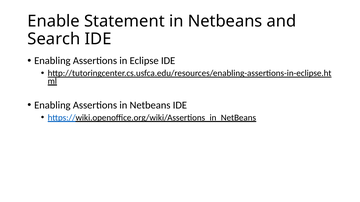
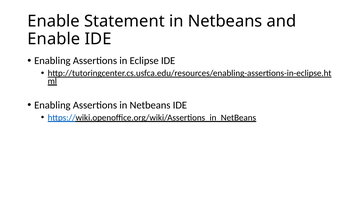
Search at (54, 39): Search -> Enable
